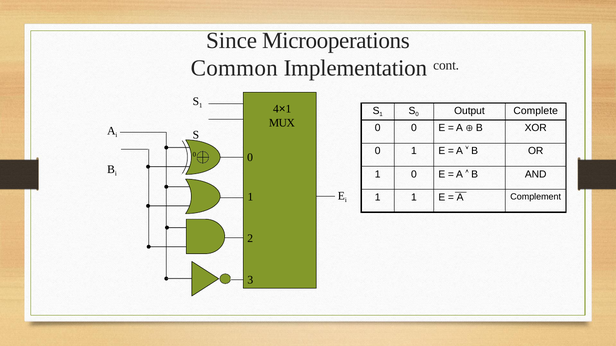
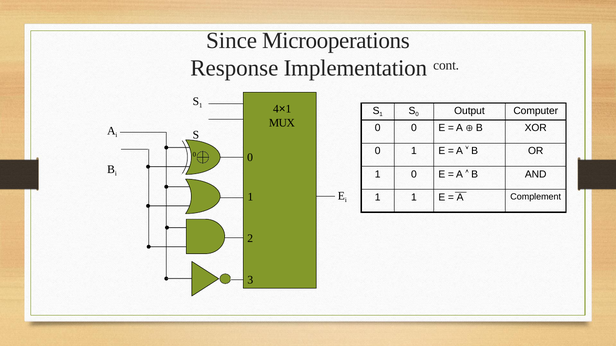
Common: Common -> Response
Complete: Complete -> Computer
